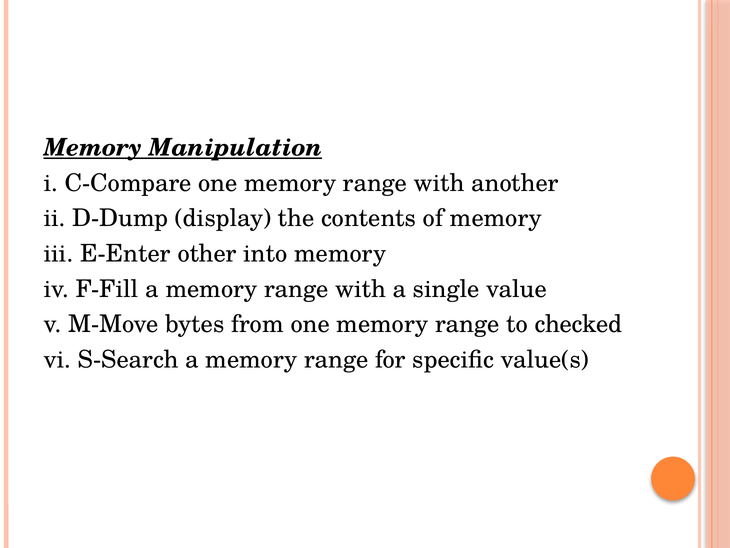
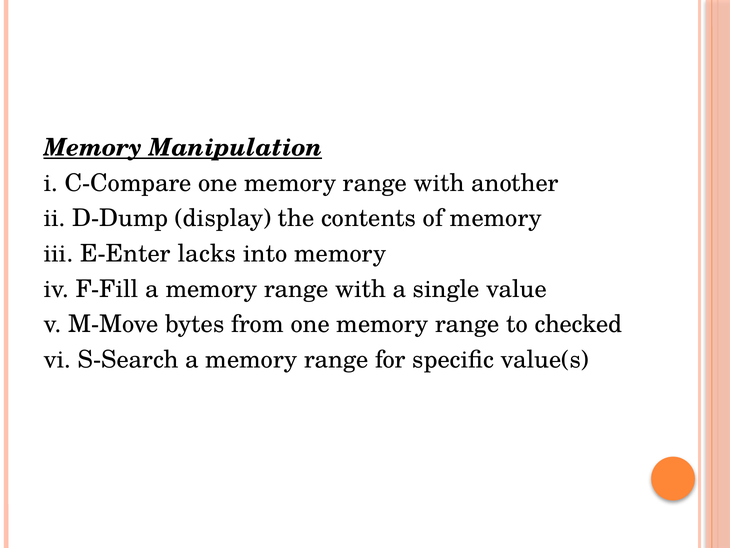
other: other -> lacks
